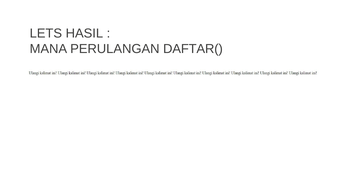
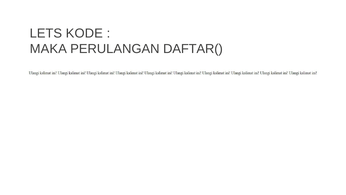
HASIL: HASIL -> KODE
MANA: MANA -> MAKA
